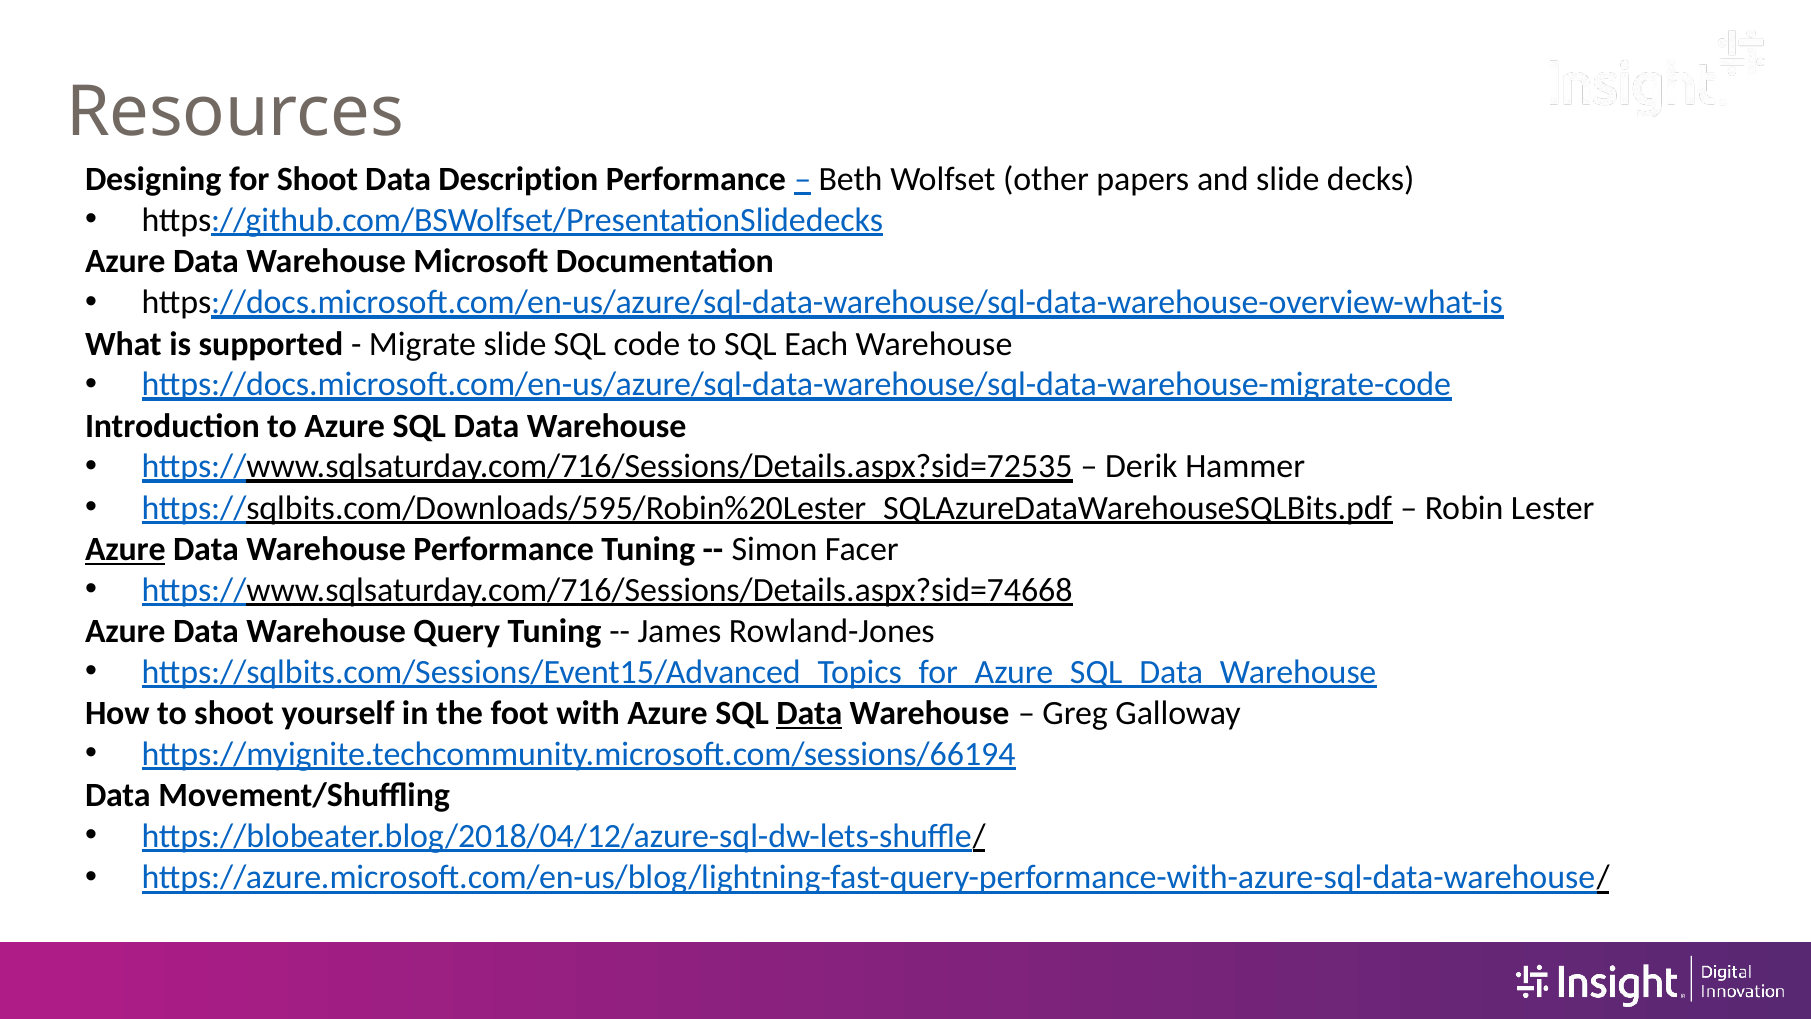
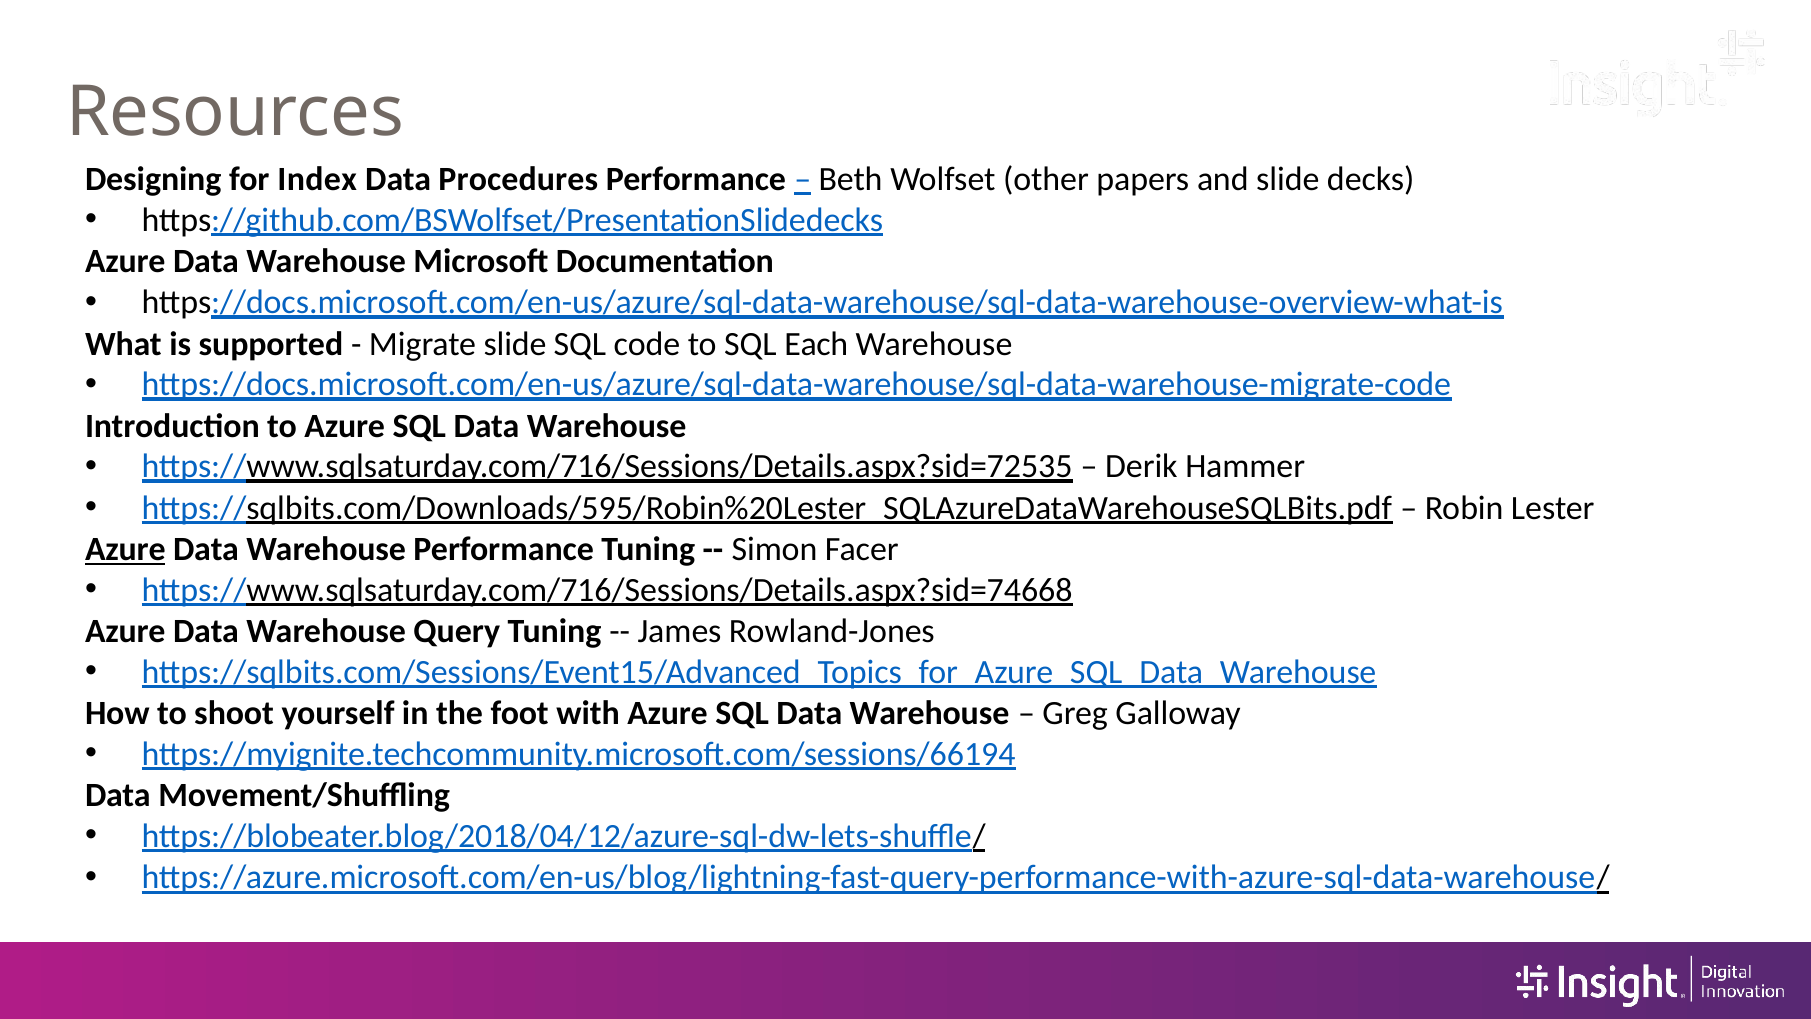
for Shoot: Shoot -> Index
Description: Description -> Procedures
Data at (809, 713) underline: present -> none
